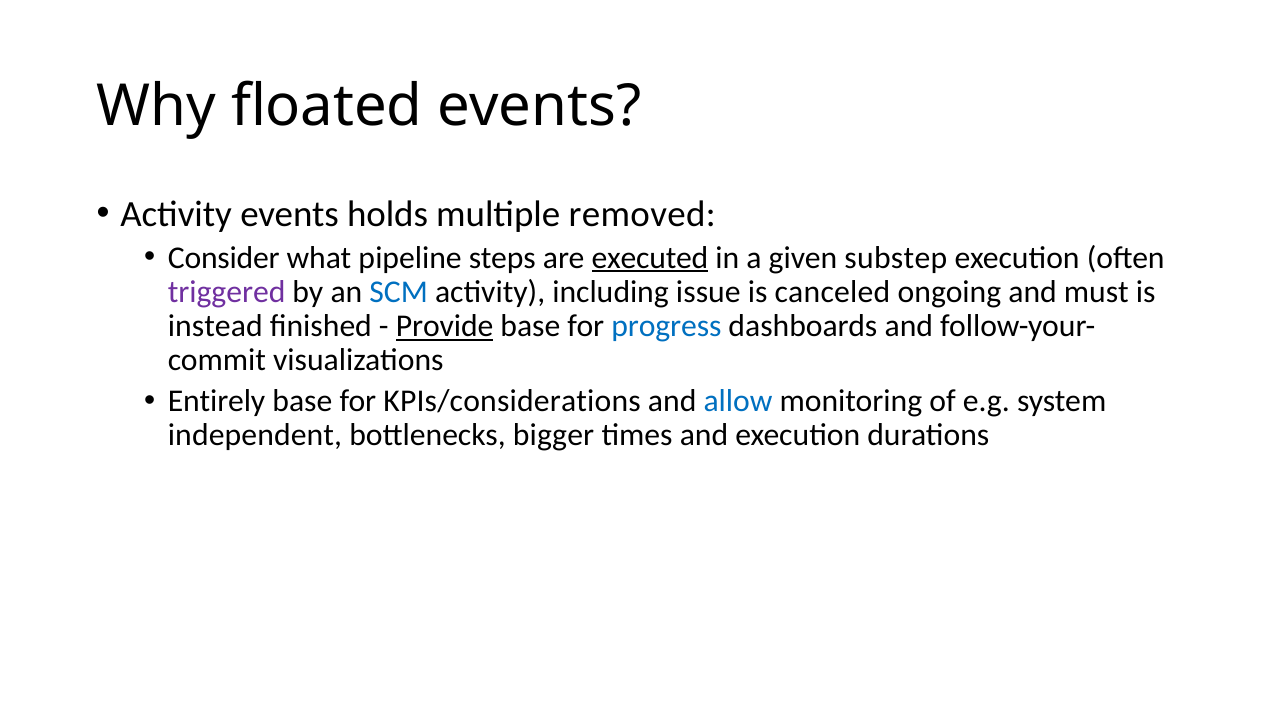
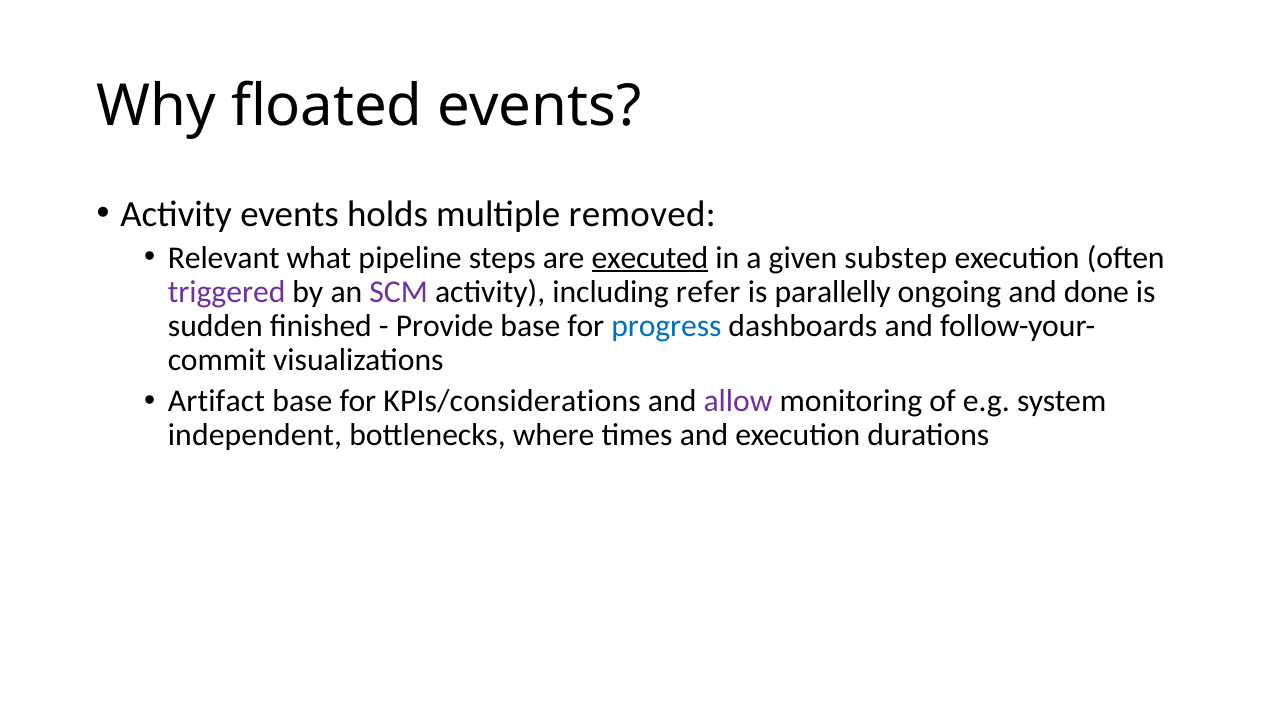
Consider: Consider -> Relevant
SCM colour: blue -> purple
issue: issue -> refer
canceled: canceled -> parallelly
must: must -> done
instead: instead -> sudden
Provide underline: present -> none
Entirely: Entirely -> Artifact
allow colour: blue -> purple
bigger: bigger -> where
